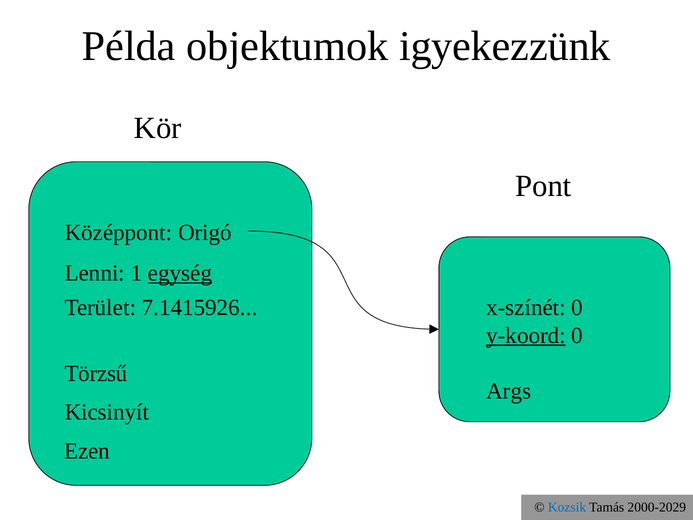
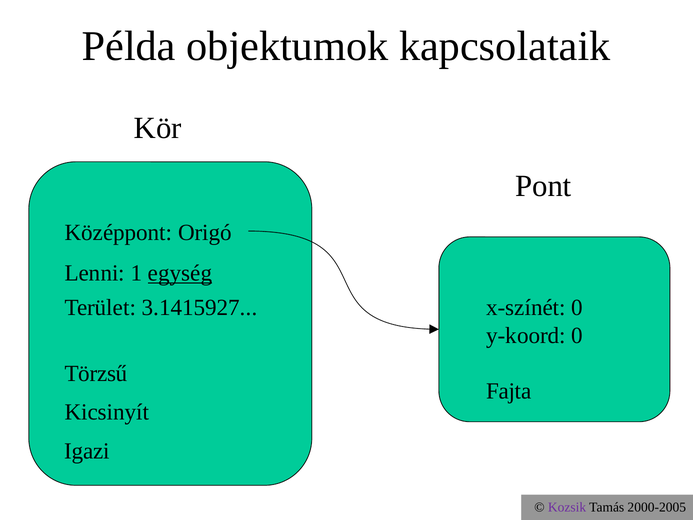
igyekezzünk: igyekezzünk -> kapcsolataik
7.1415926: 7.1415926 -> 3.1415927
y-koord underline: present -> none
Args: Args -> Fajta
Ezen: Ezen -> Igazi
Kozsik colour: blue -> purple
2000-2029: 2000-2029 -> 2000-2005
